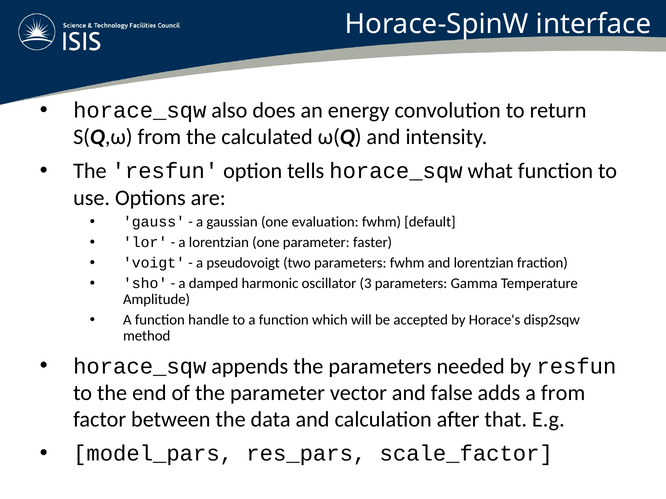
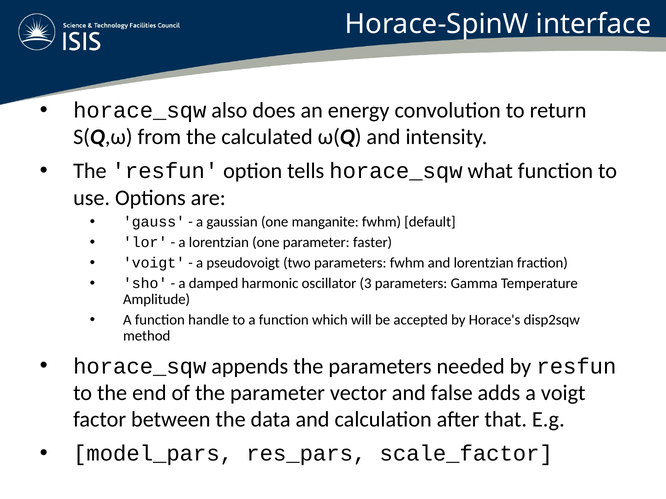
evaluation: evaluation -> manganite
a from: from -> voigt
